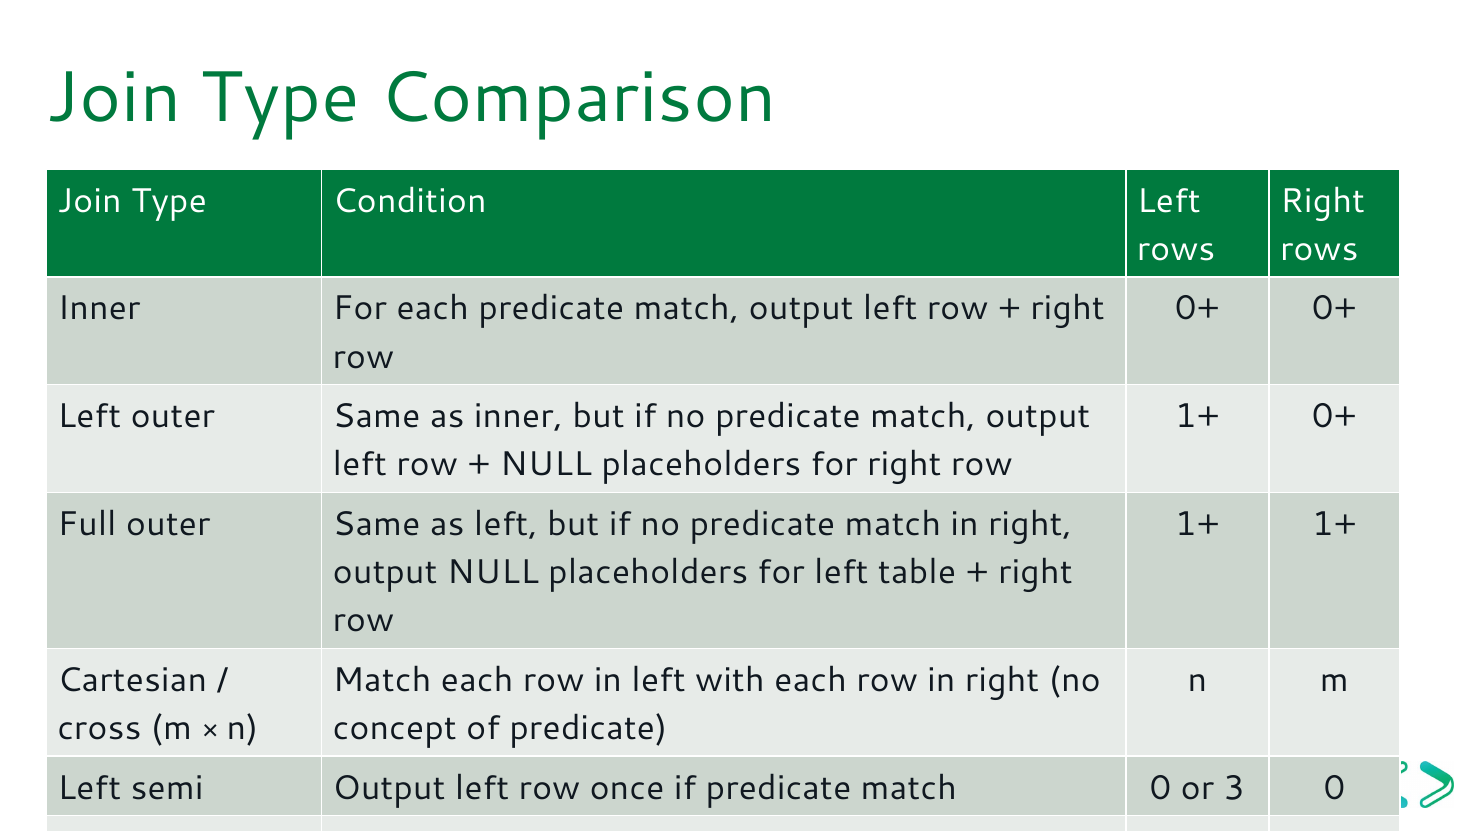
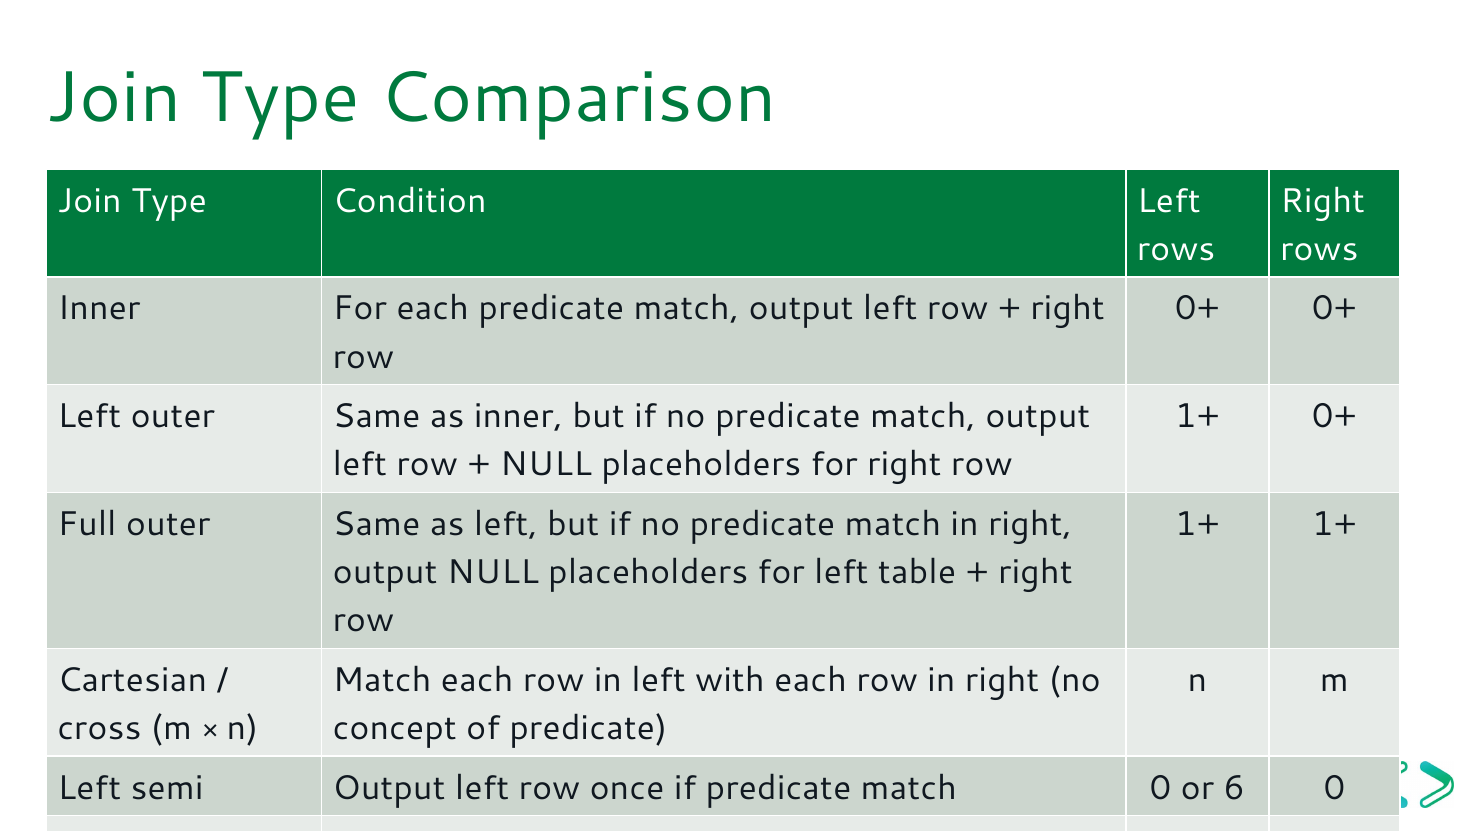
3: 3 -> 6
